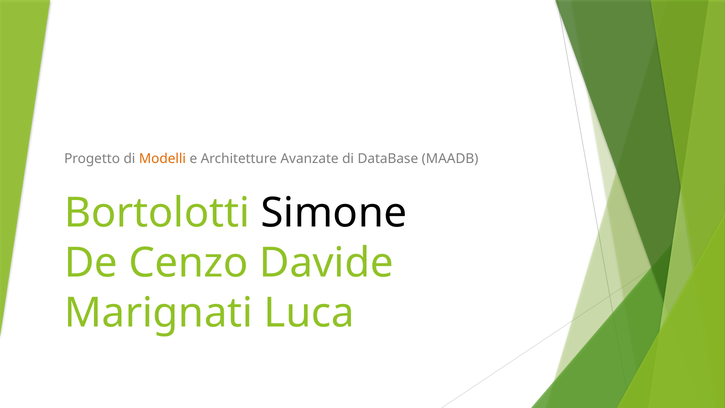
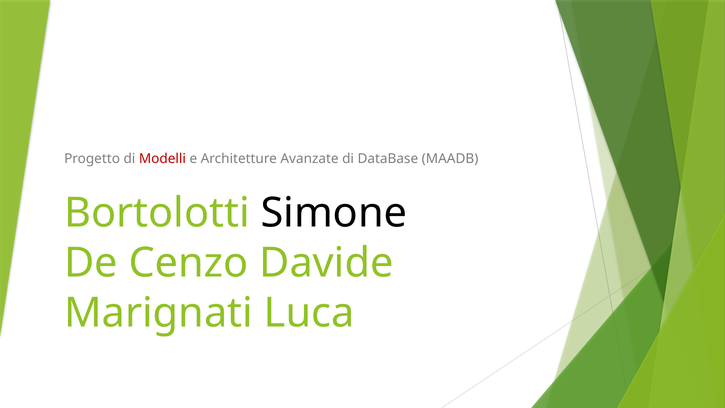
Modelli colour: orange -> red
